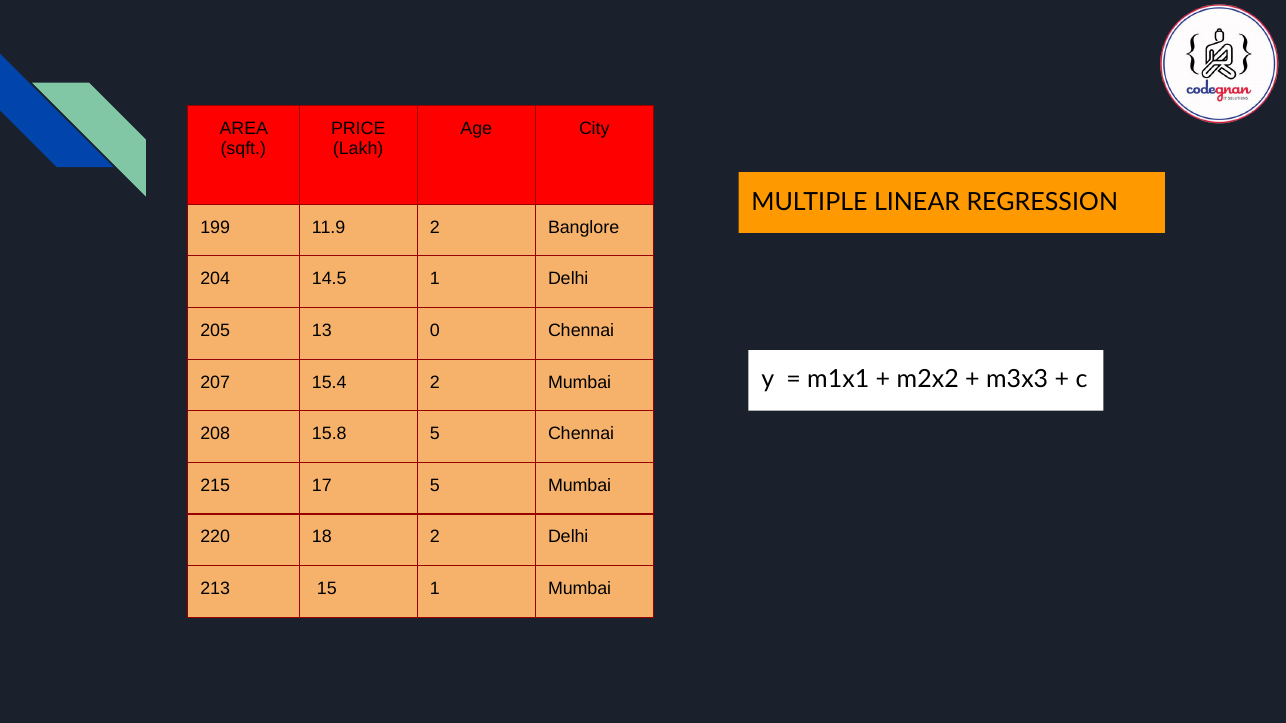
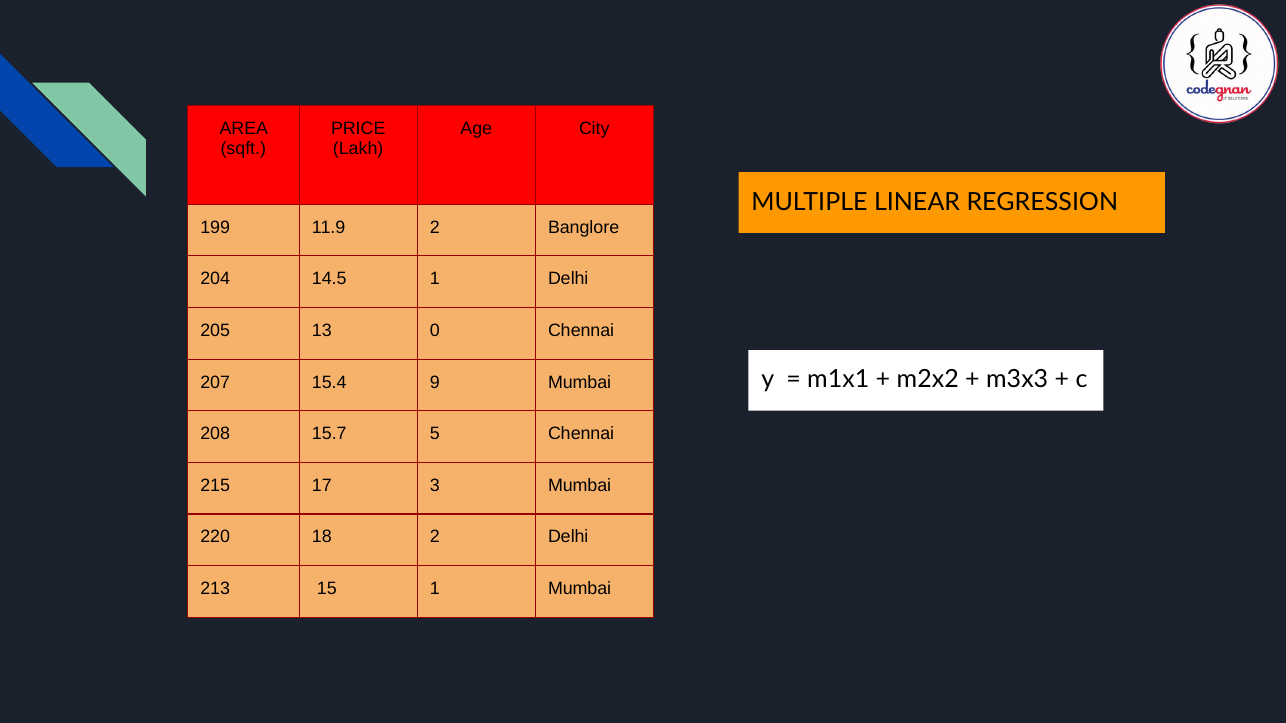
15.4 2: 2 -> 9
15.8: 15.8 -> 15.7
17 5: 5 -> 3
